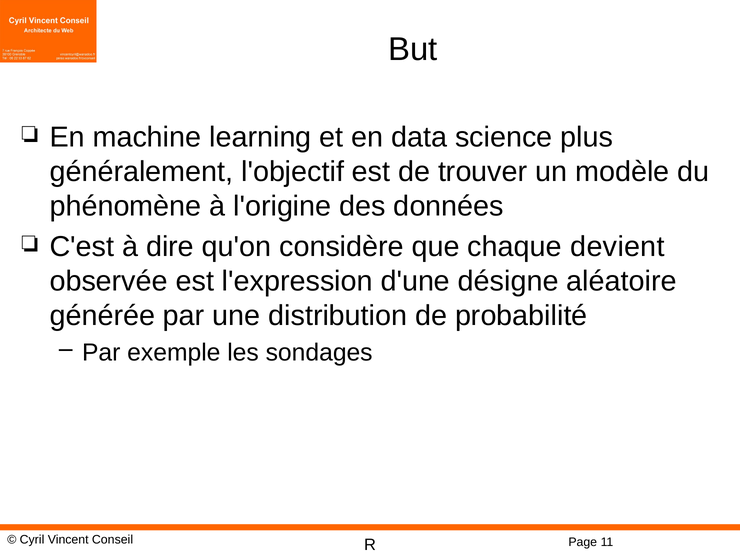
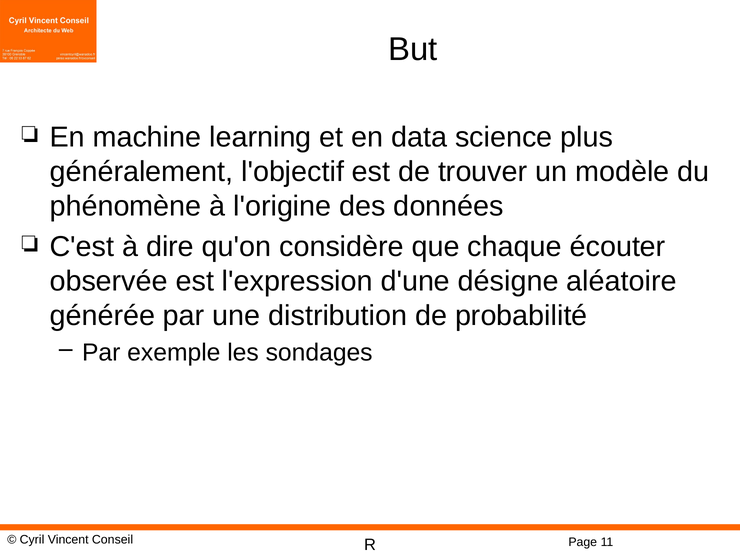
devient: devient -> écouter
